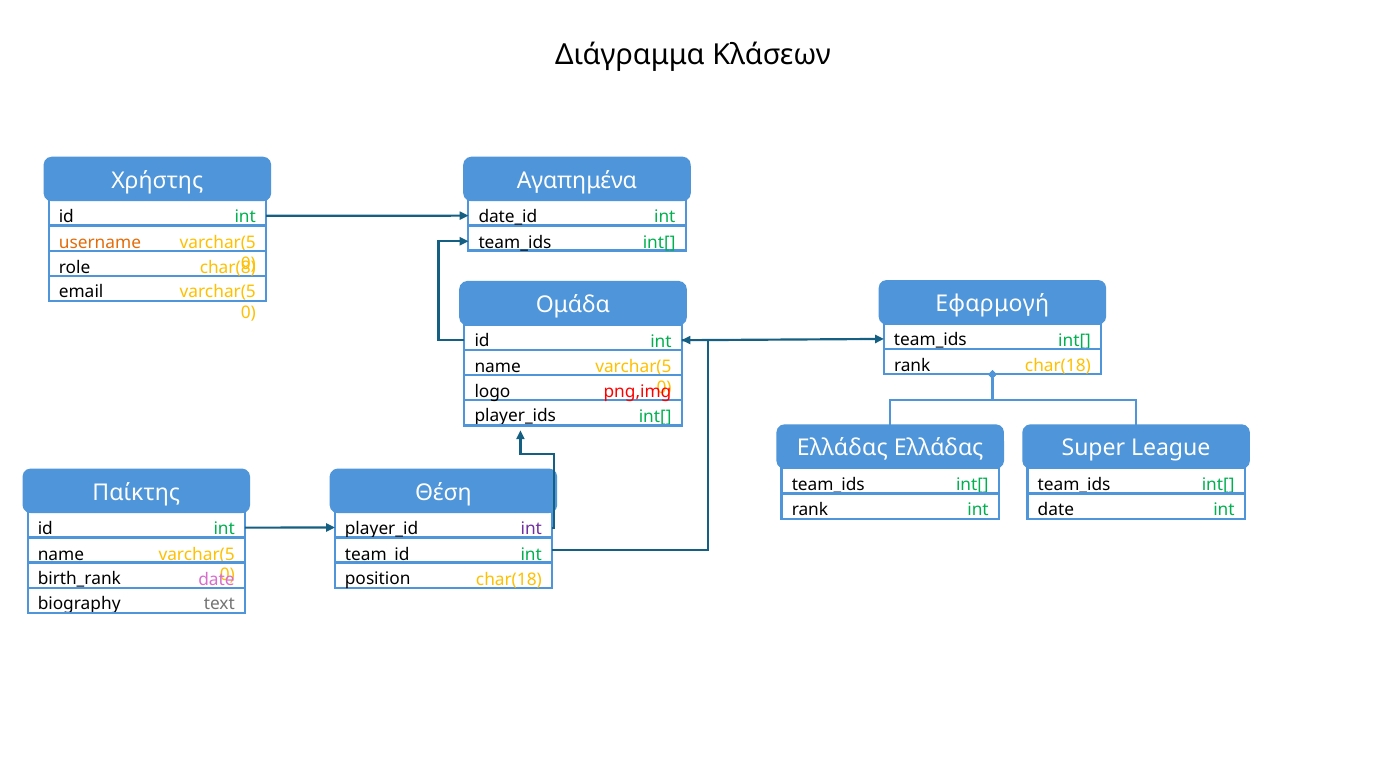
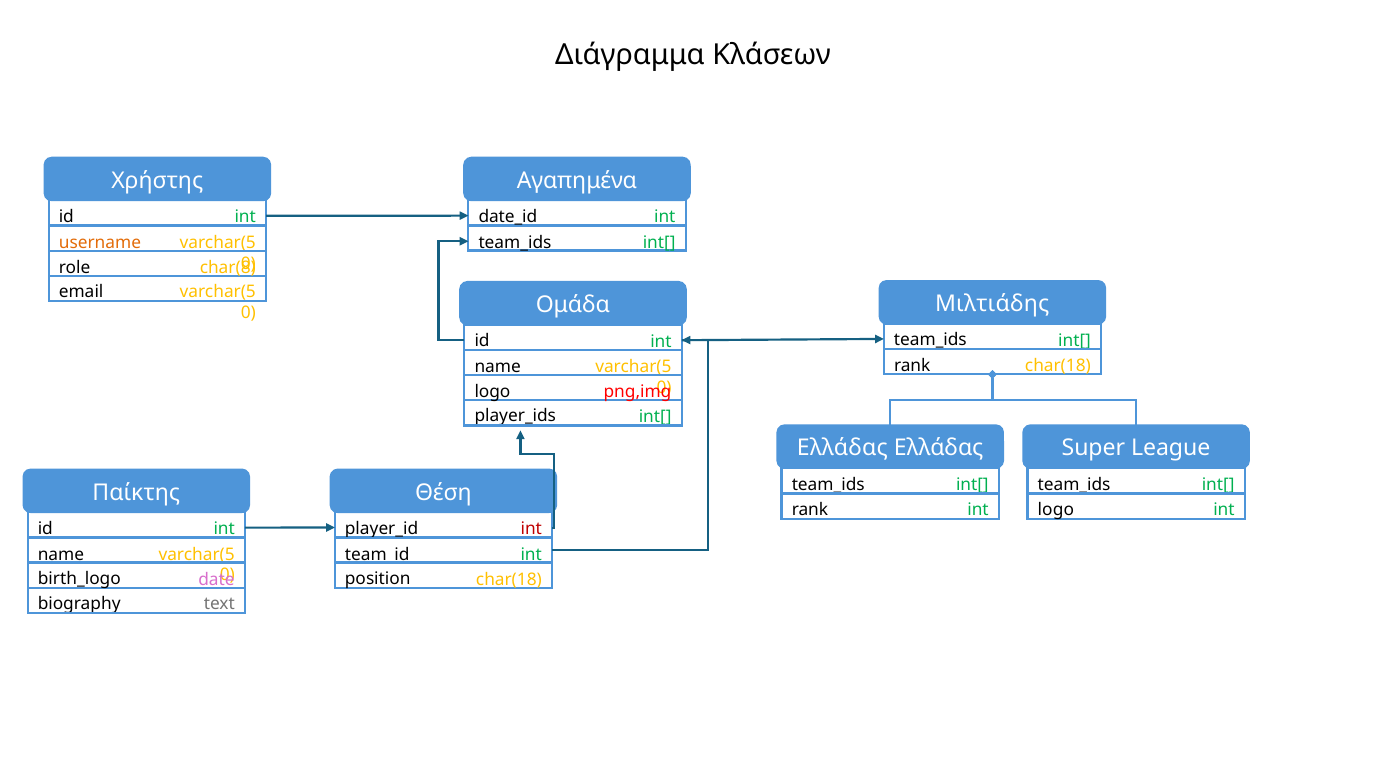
Εφαρμογή: Εφαρμογή -> Μιλτιάδης
date at (1056, 510): date -> logo
int at (531, 529) colour: purple -> red
birth_rank: birth_rank -> birth_logo
